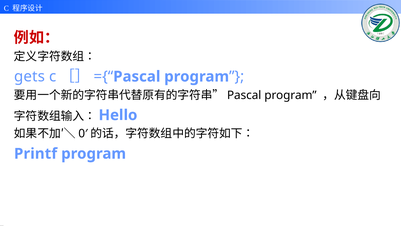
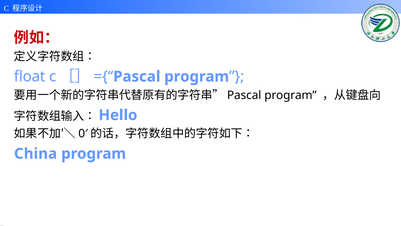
gets: gets -> float
Printf: Printf -> China
